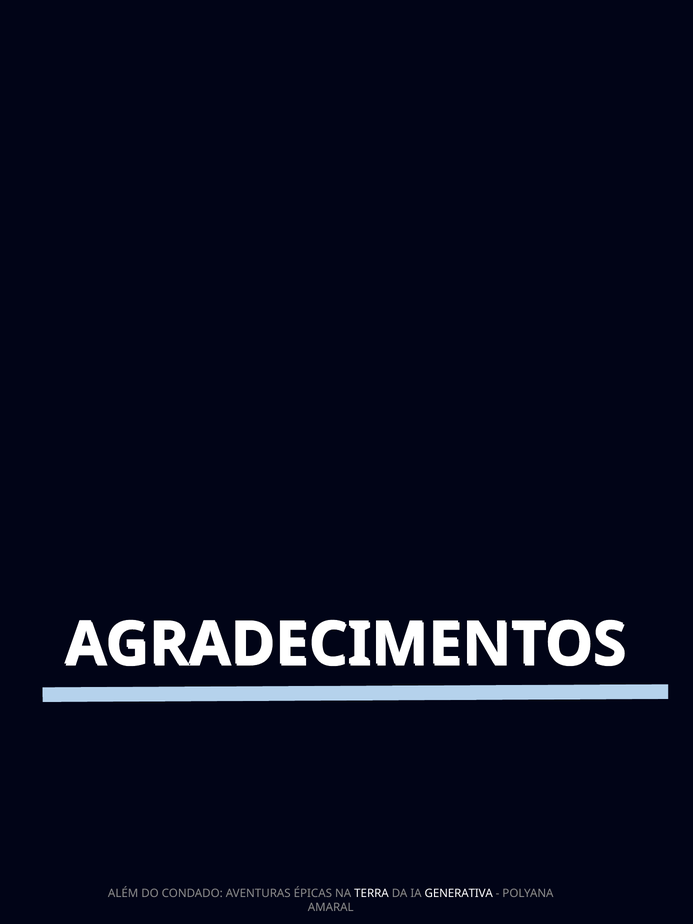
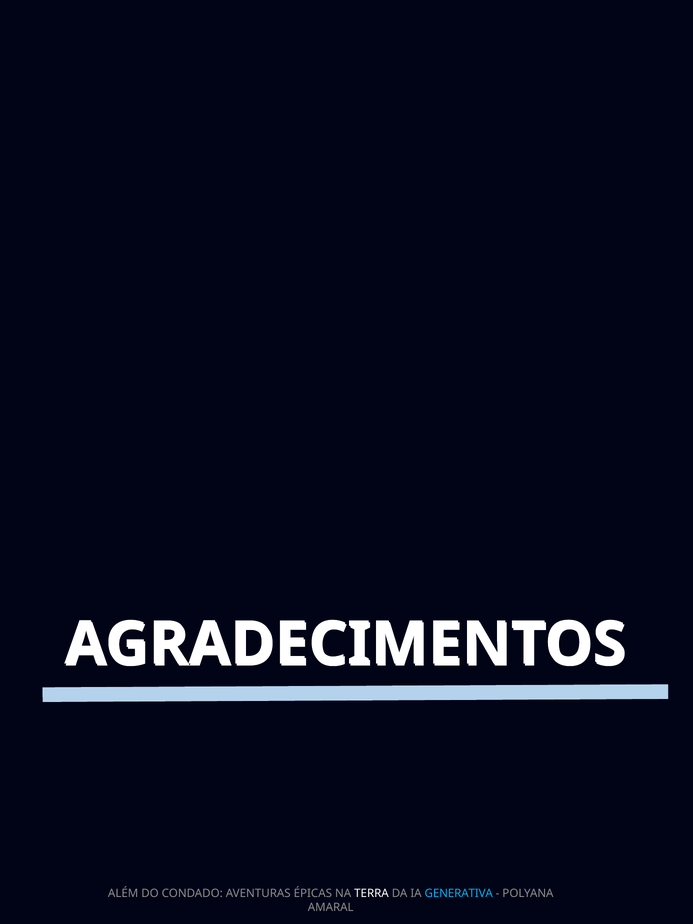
GENERATIVA colour: white -> light blue
